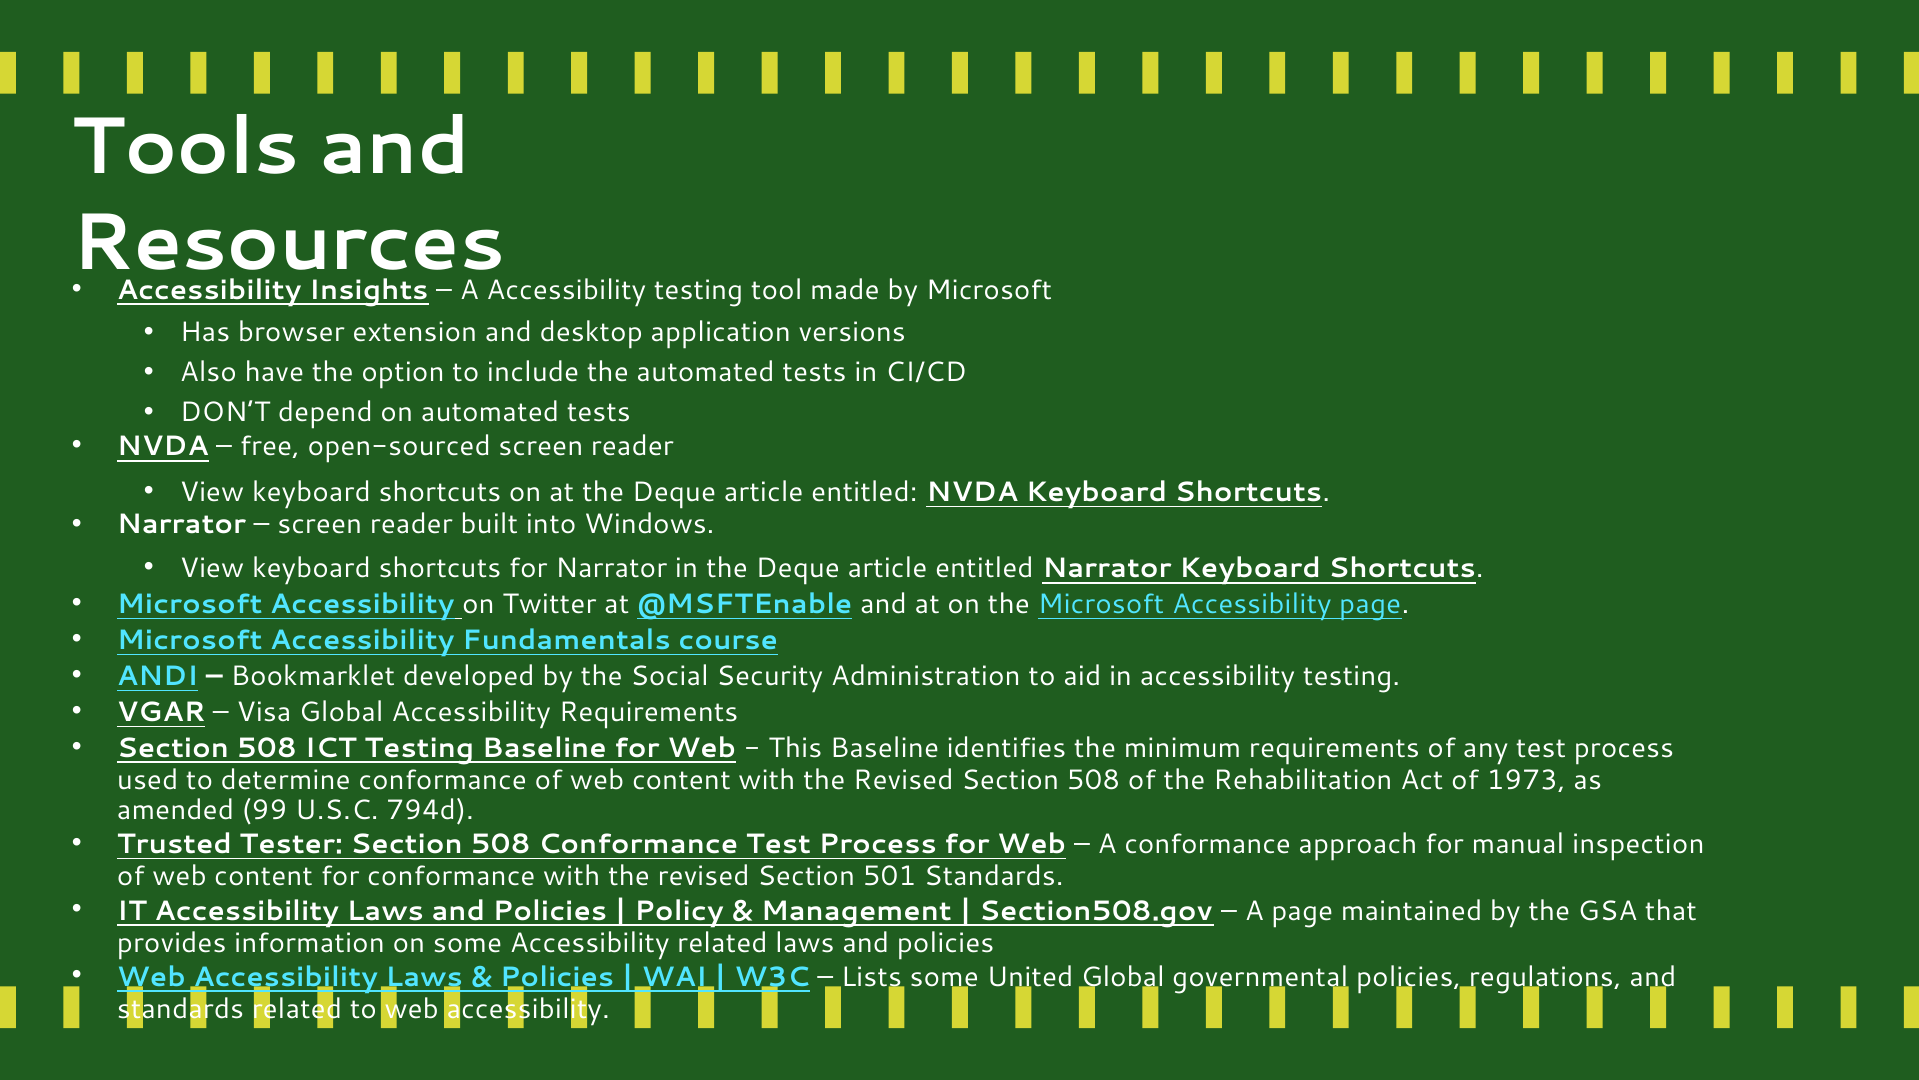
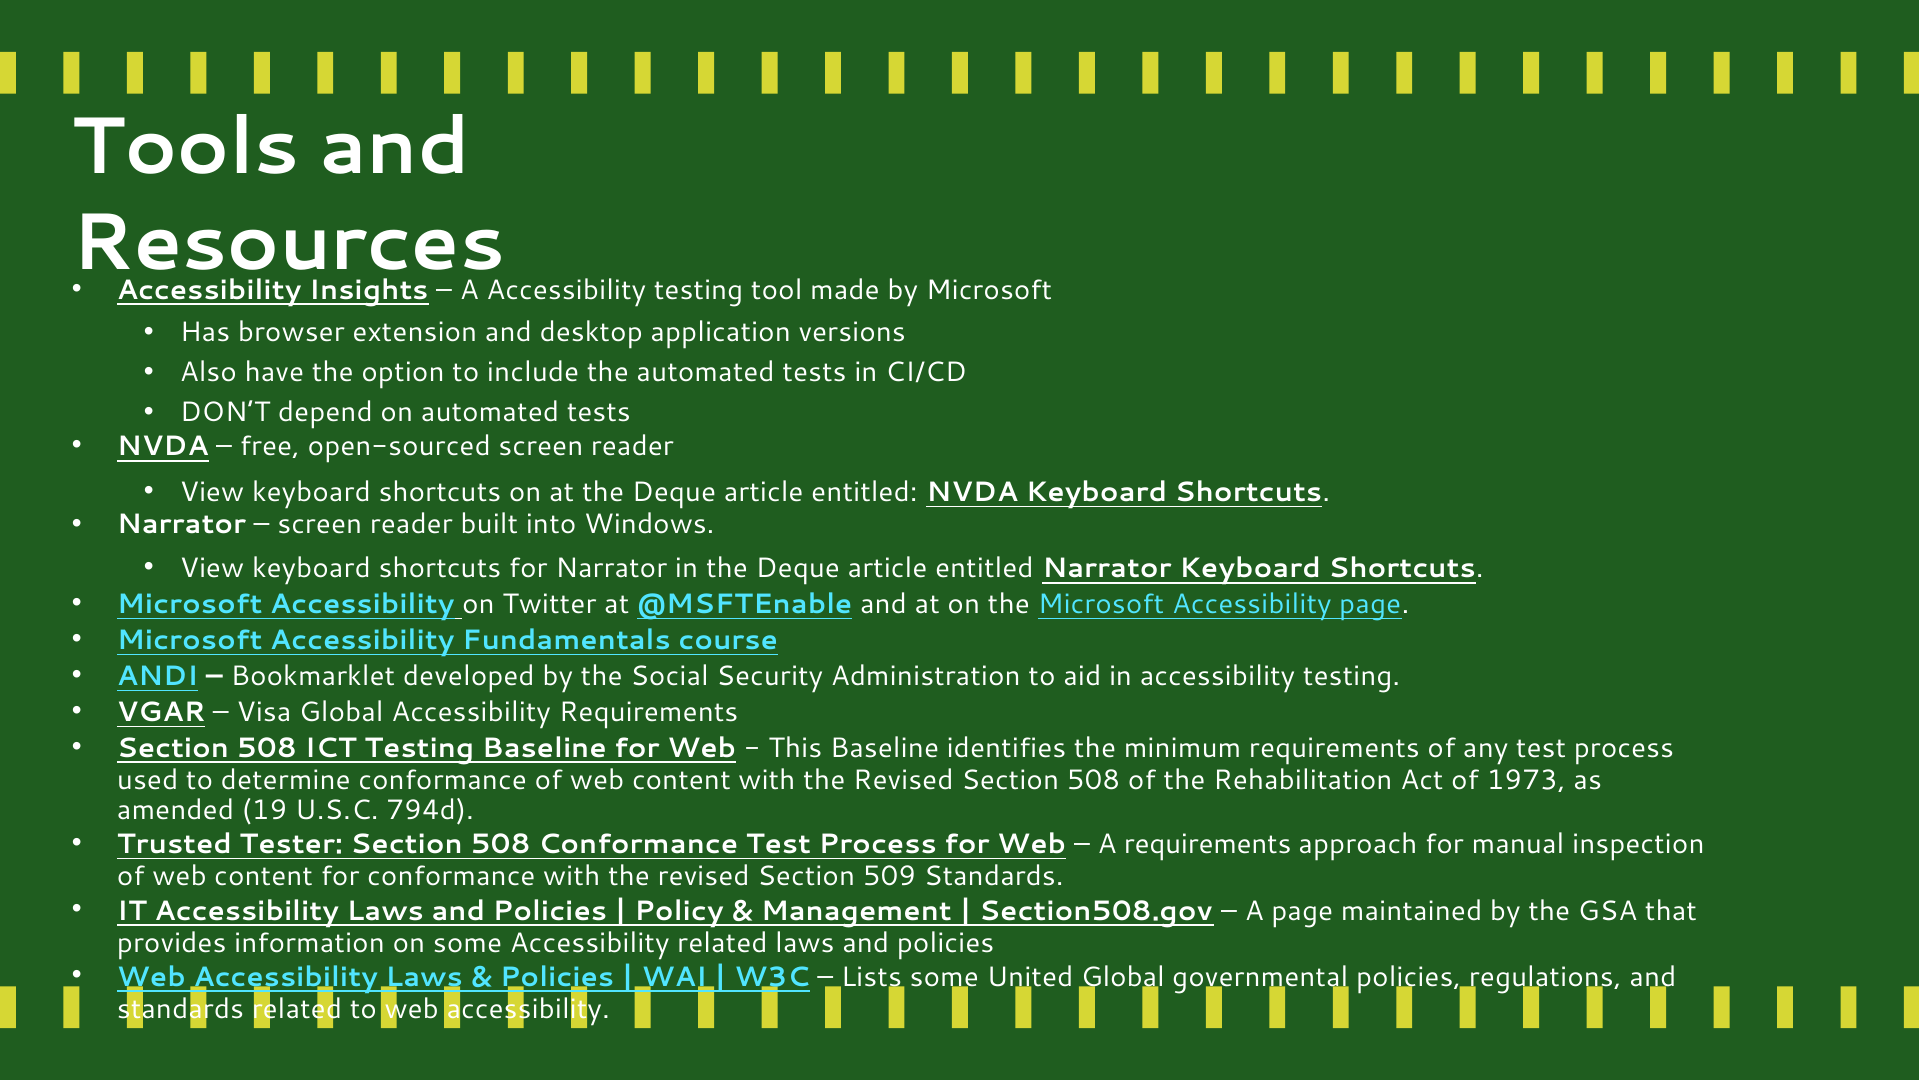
99: 99 -> 19
A conformance: conformance -> requirements
501: 501 -> 509
